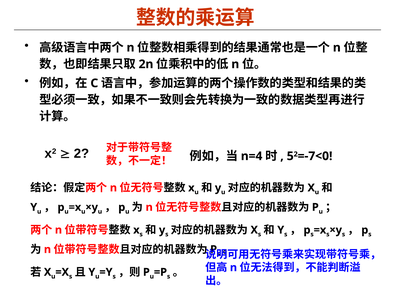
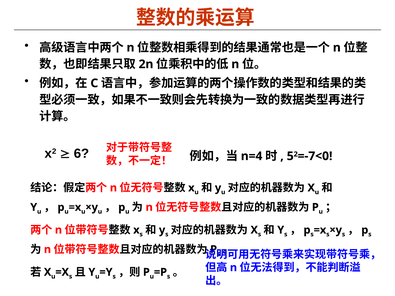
2 at (82, 154): 2 -> 6
